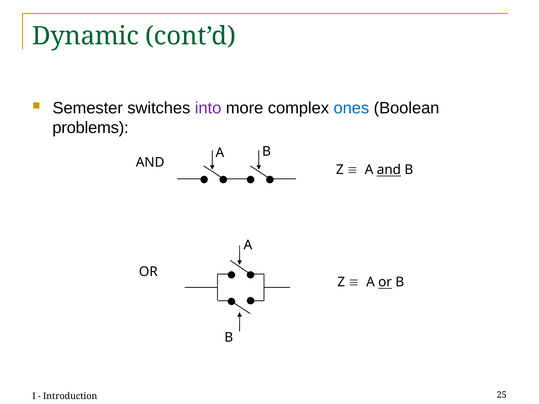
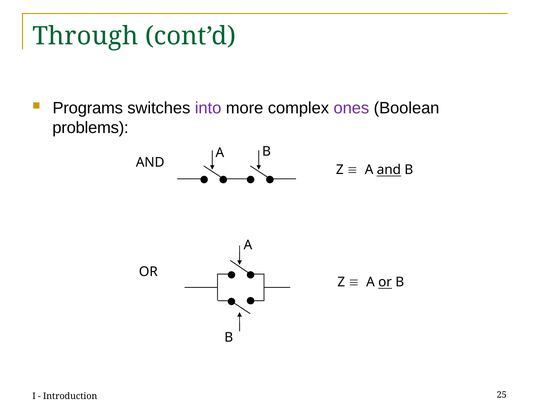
Dynamic: Dynamic -> Through
Semester: Semester -> Programs
ones colour: blue -> purple
